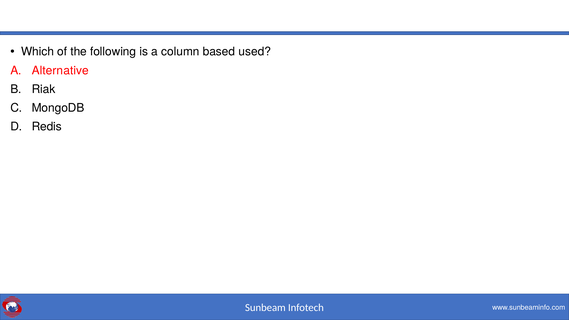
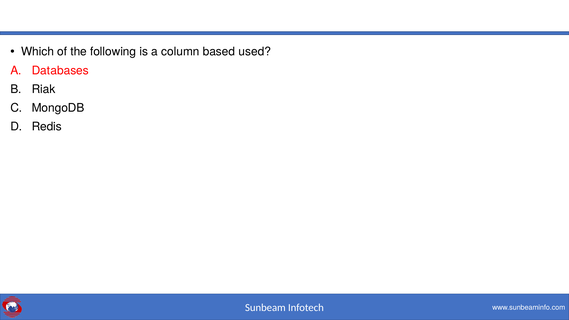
Alternative: Alternative -> Databases
